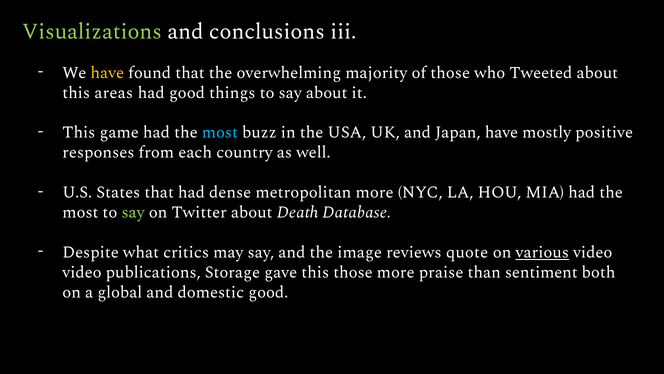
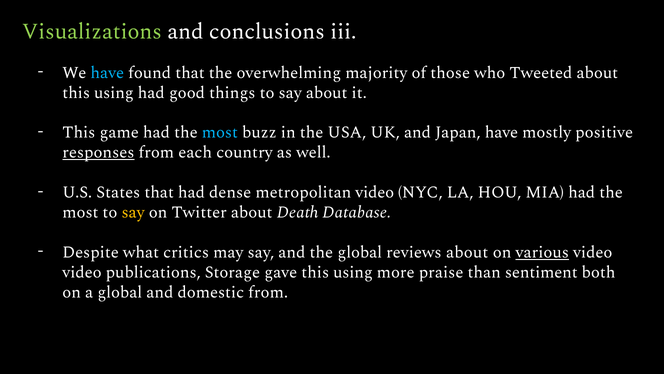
have at (107, 73) colour: yellow -> light blue
areas at (114, 92): areas -> using
responses underline: none -> present
metropolitan more: more -> video
say at (133, 212) colour: light green -> yellow
the image: image -> global
reviews quote: quote -> about
gave this those: those -> using
domestic good: good -> from
